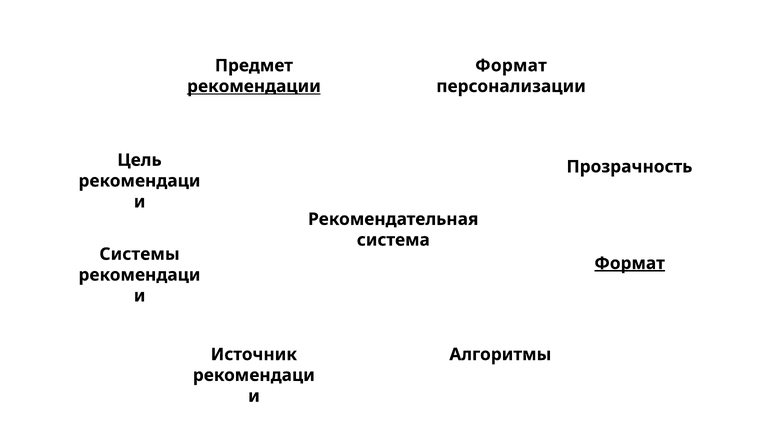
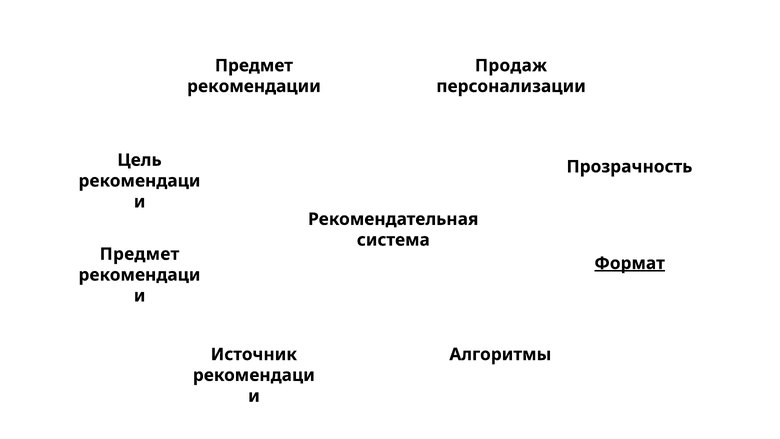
Формат at (511, 66): Формат -> Продаж
рекомендации underline: present -> none
Системы at (140, 254): Системы -> Предмет
